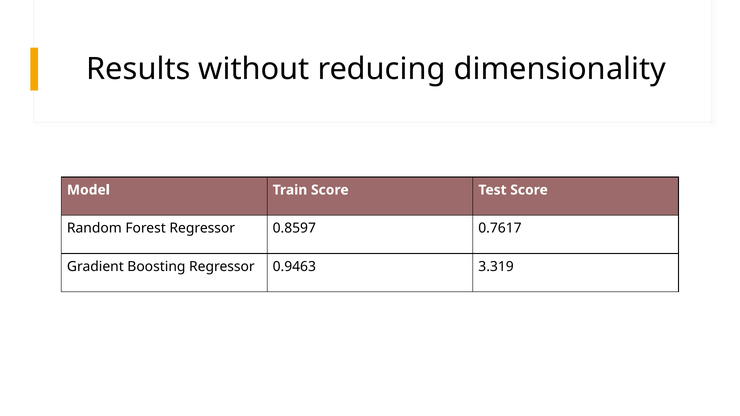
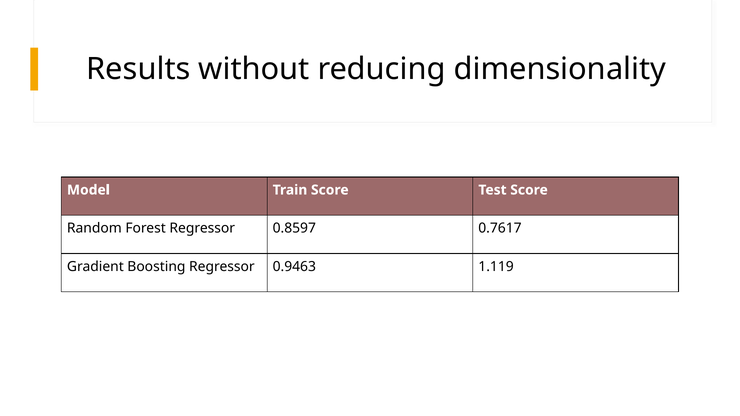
3.319: 3.319 -> 1.119
